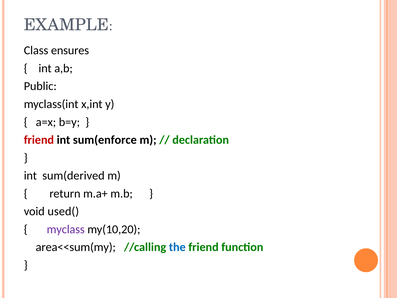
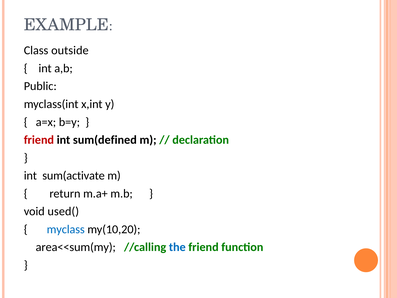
ensures: ensures -> outside
sum(enforce: sum(enforce -> sum(defined
sum(derived: sum(derived -> sum(activate
myclass colour: purple -> blue
